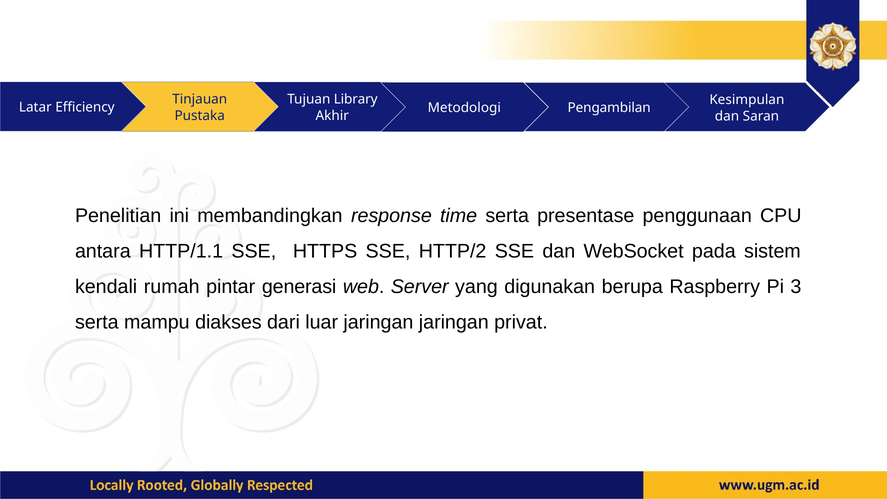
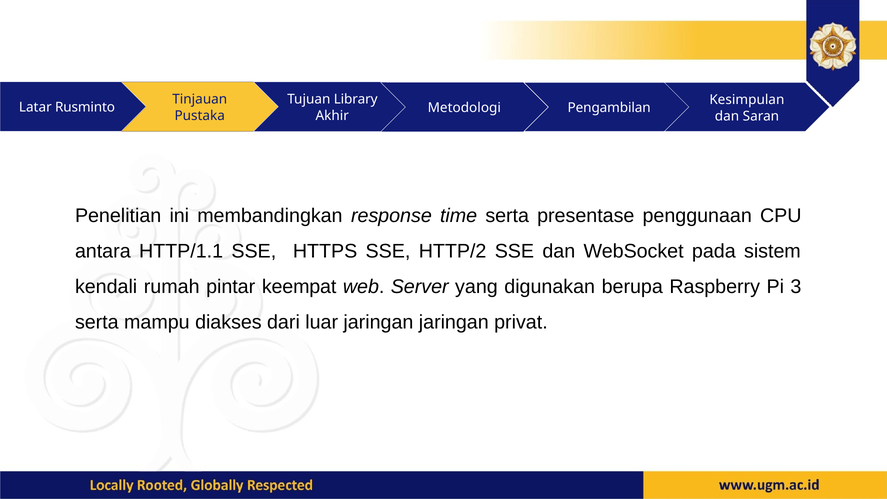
Efficiency: Efficiency -> Rusminto
generasi: generasi -> keempat
